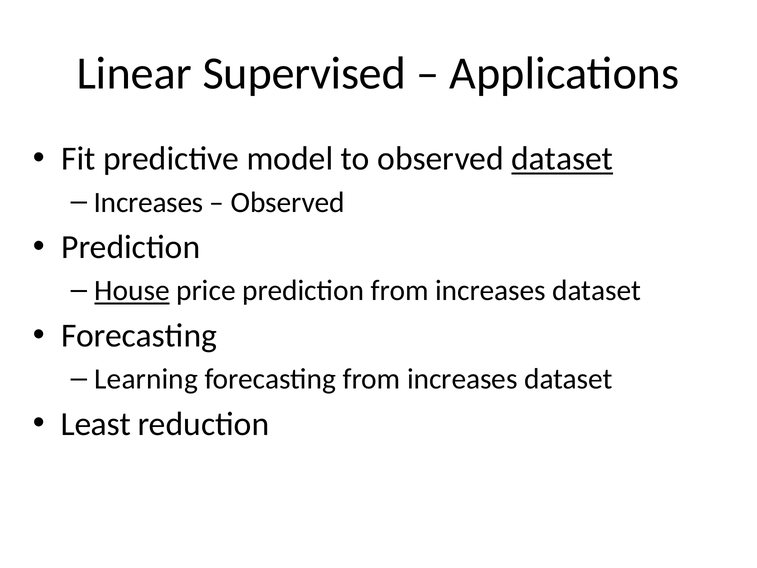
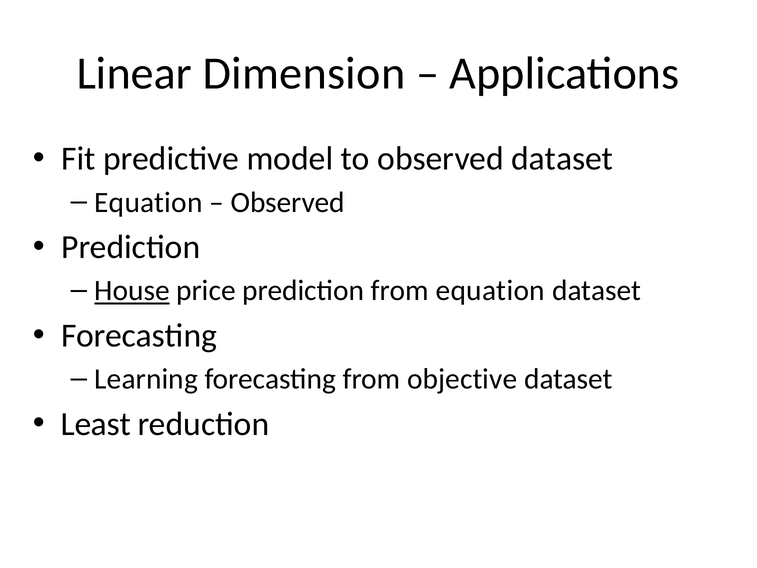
Supervised: Supervised -> Dimension
dataset at (562, 159) underline: present -> none
Increases at (149, 202): Increases -> Equation
prediction from increases: increases -> equation
forecasting from increases: increases -> objective
